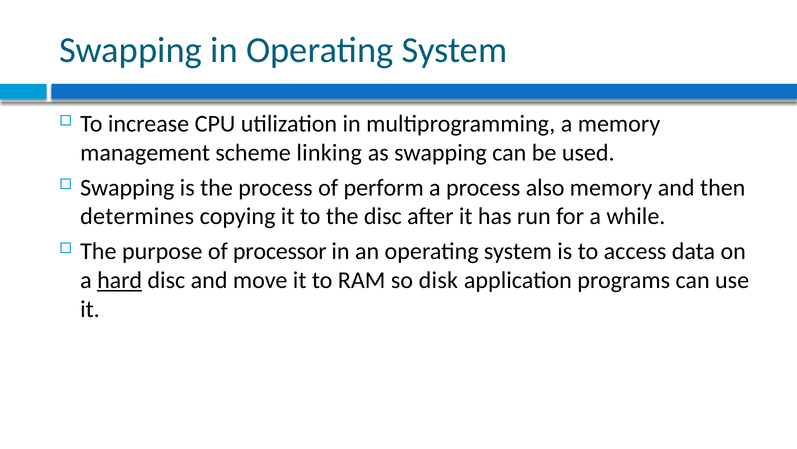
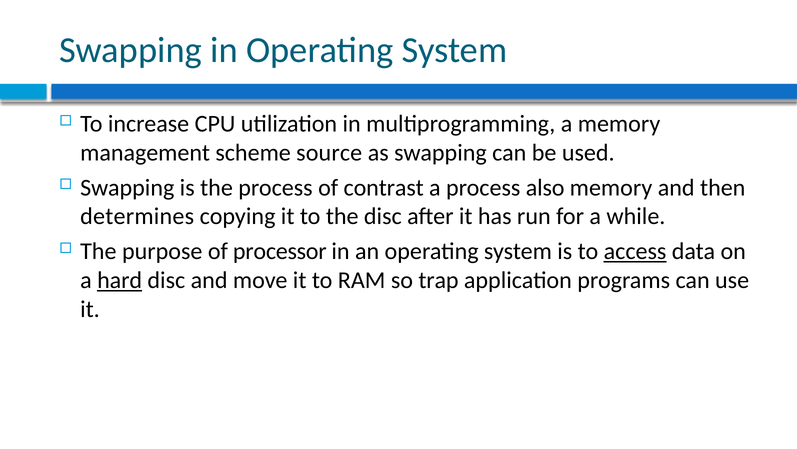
linking: linking -> source
perform: perform -> contrast
access underline: none -> present
disk: disk -> trap
